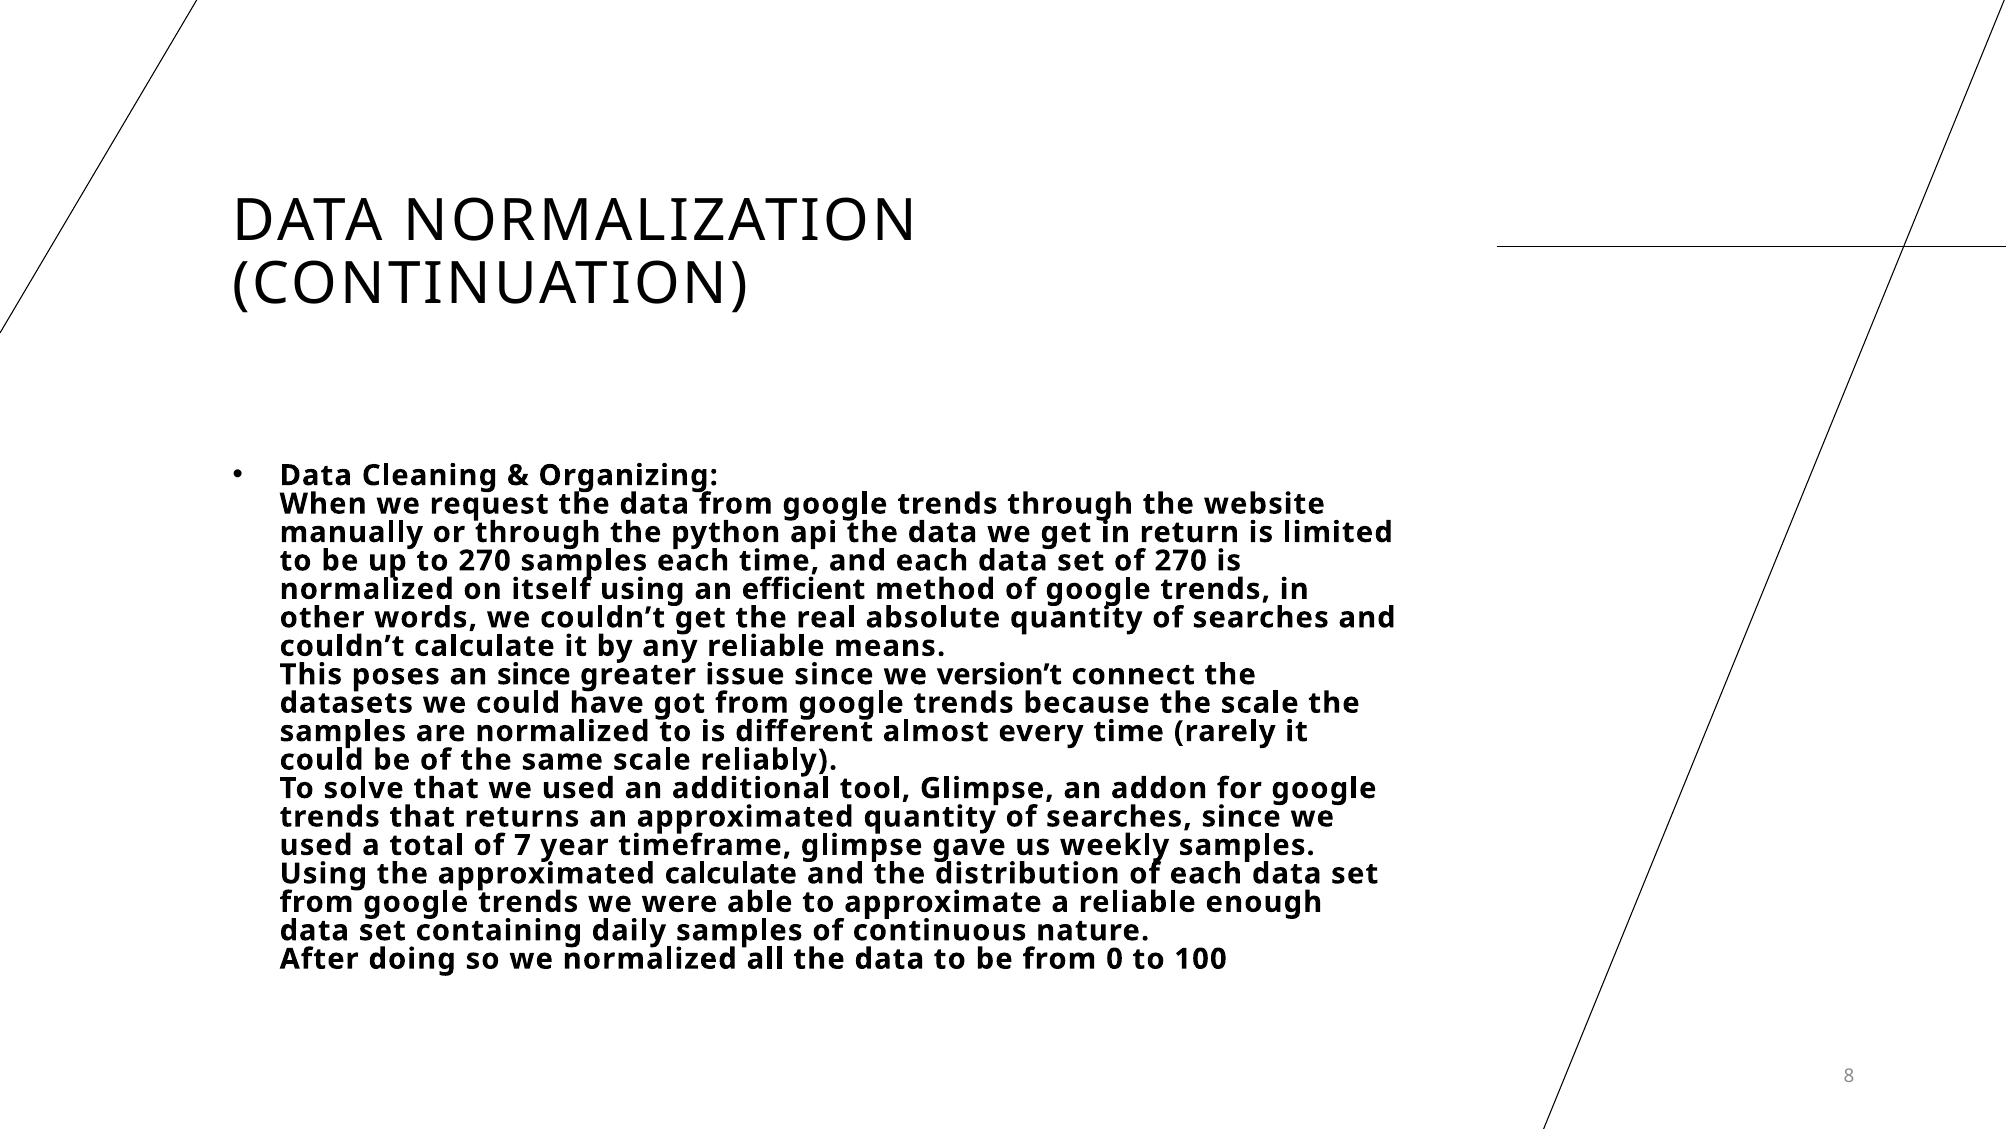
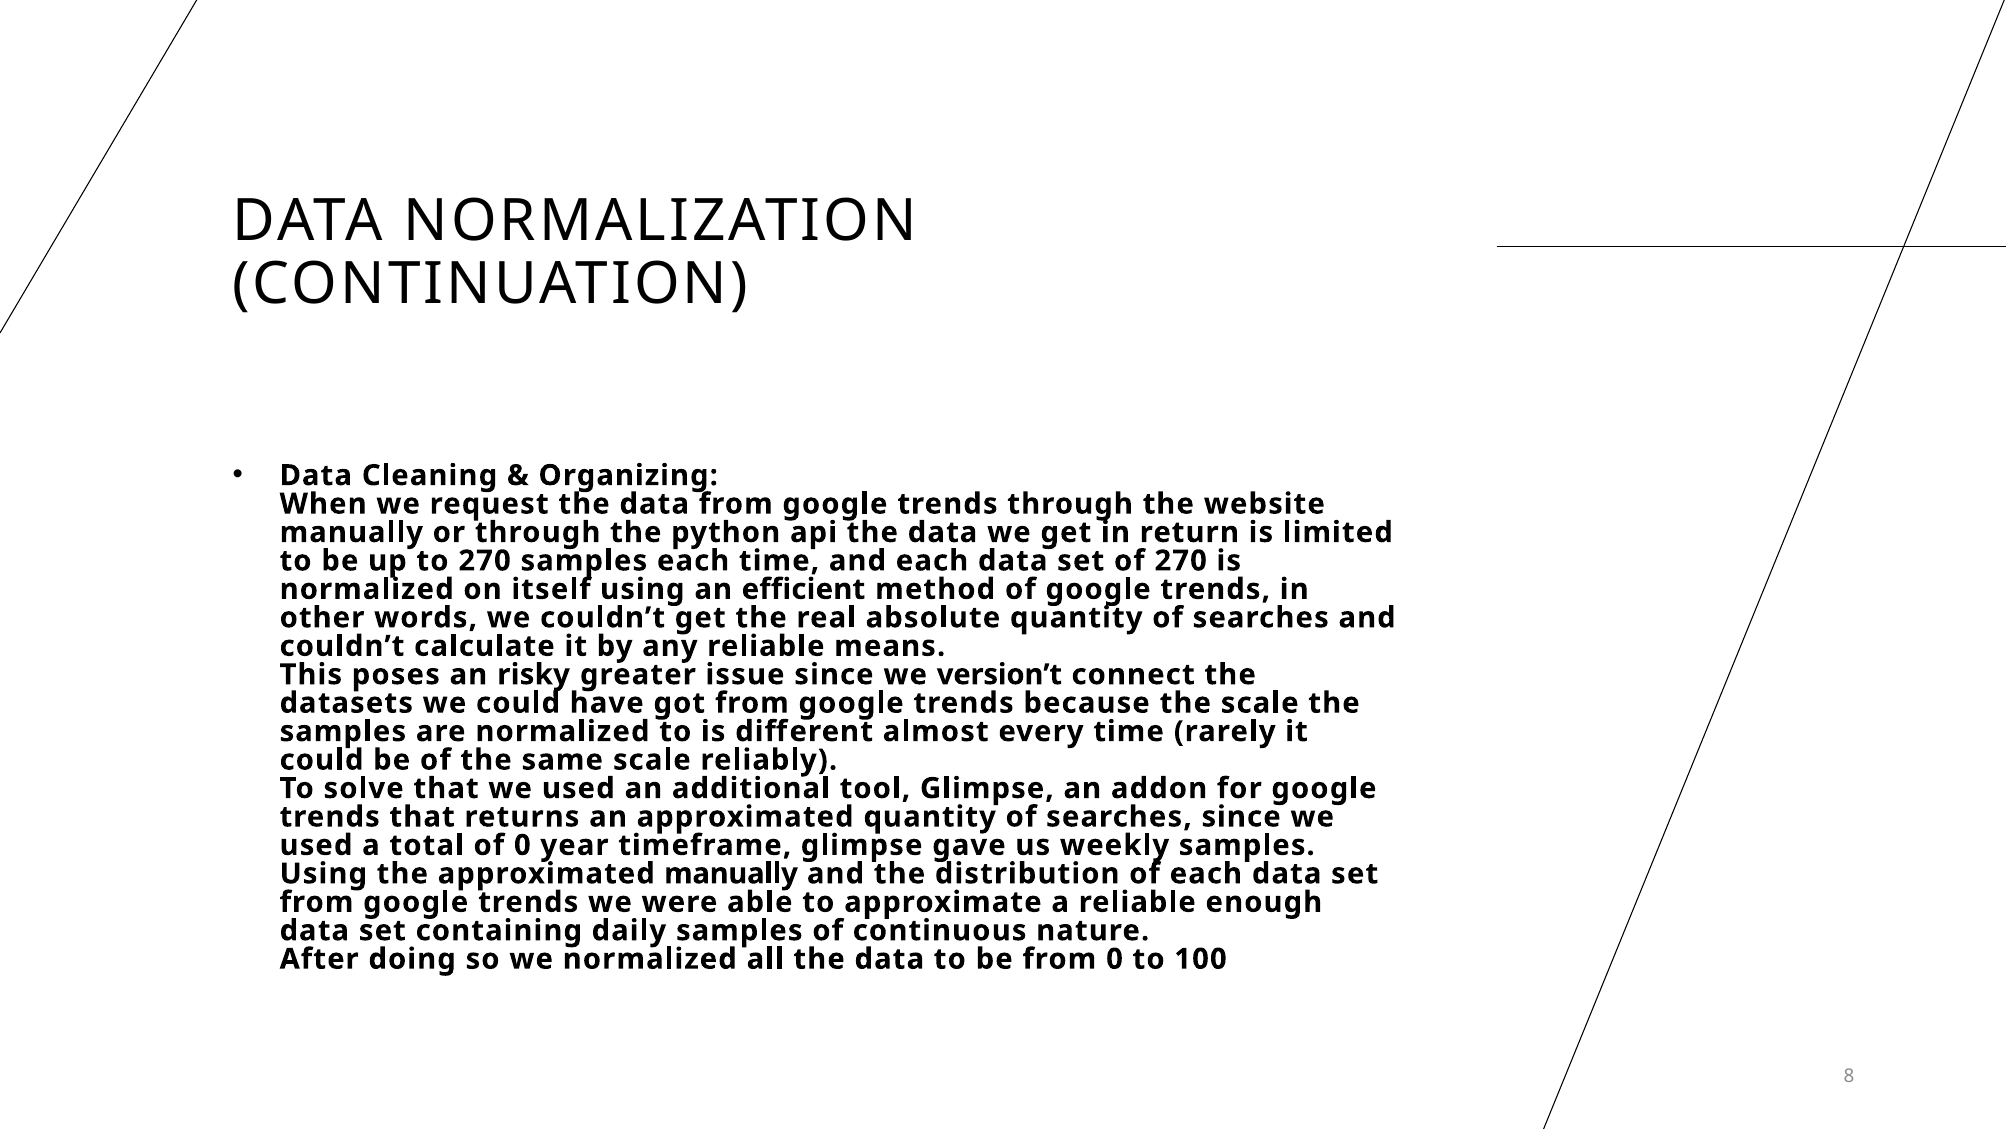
an since: since -> risky
of 7: 7 -> 0
approximated calculate: calculate -> manually
